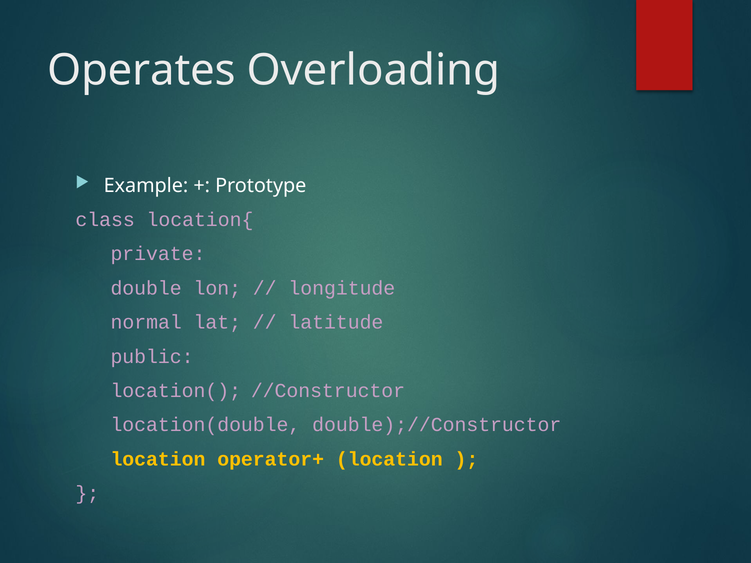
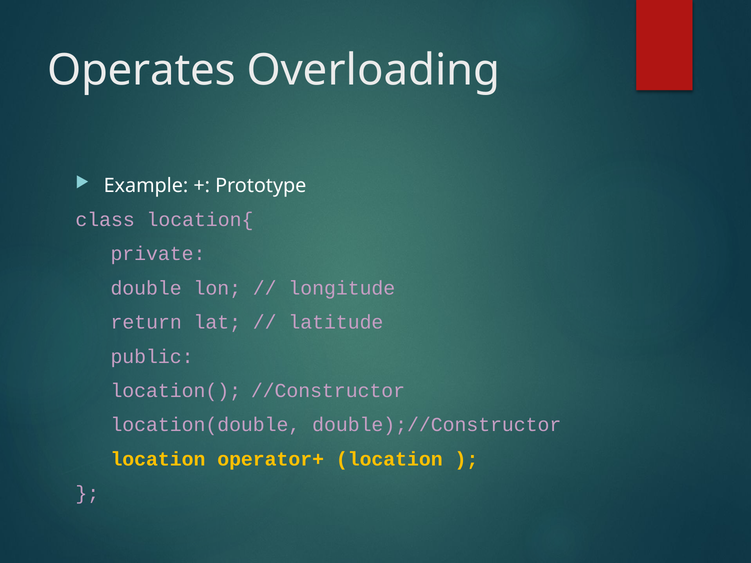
normal: normal -> return
